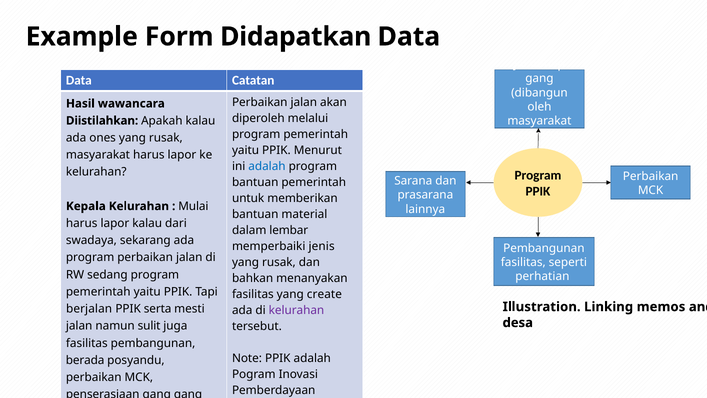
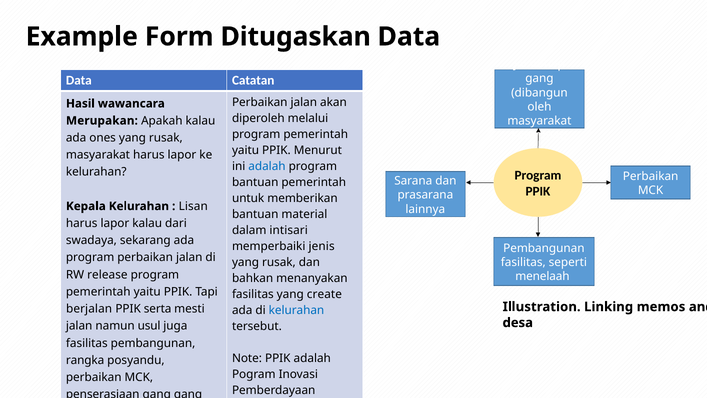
Didapatkan: Didapatkan -> Ditugaskan
Diistilahkan: Diistilahkan -> Merupakan
Mulai: Mulai -> Lisan
lembar: lembar -> intisari
sedang: sedang -> release
perhatian: perhatian -> menelaah
kelurahan at (296, 310) colour: purple -> blue
sulit: sulit -> usul
berada: berada -> rangka
